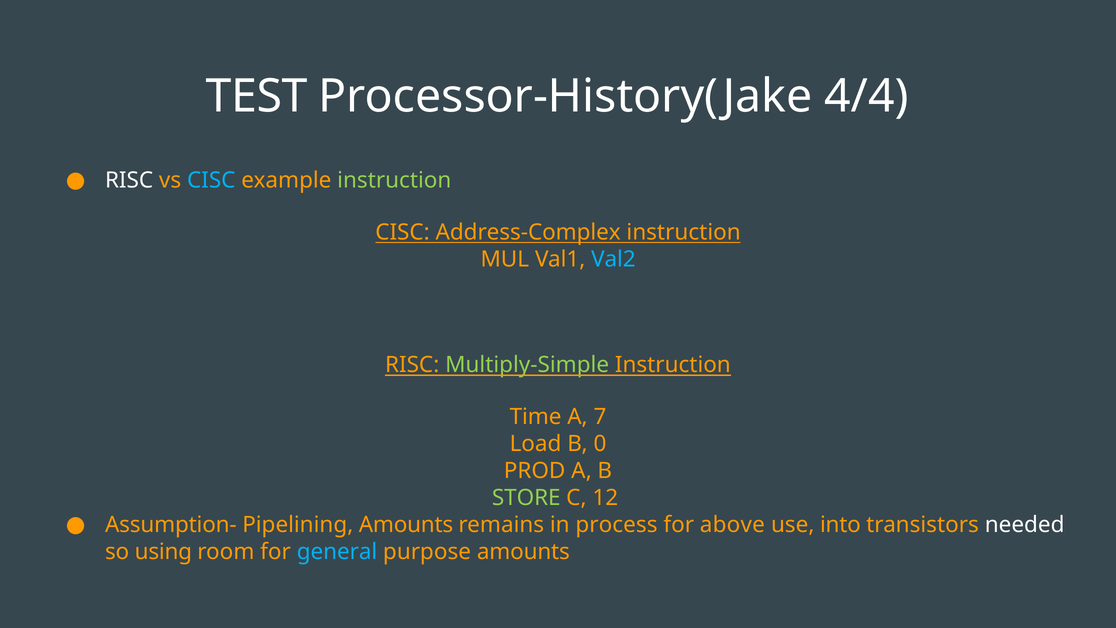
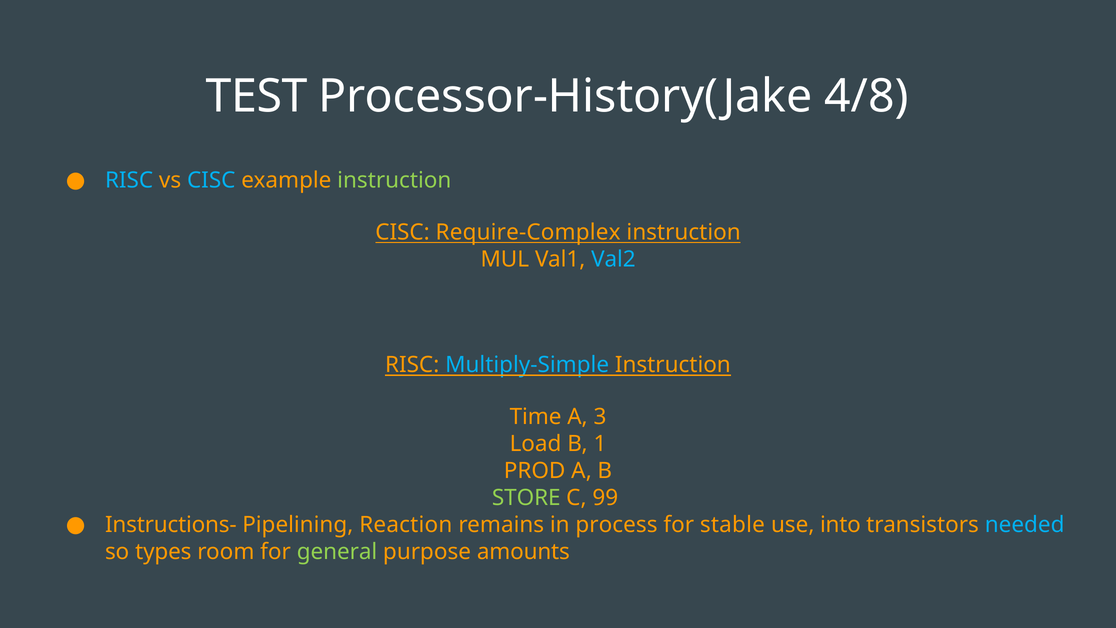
4/4: 4/4 -> 4/8
RISC at (129, 180) colour: white -> light blue
Address-Complex: Address-Complex -> Require-Complex
Multiply-Simple colour: light green -> light blue
7: 7 -> 3
0: 0 -> 1
12: 12 -> 99
Assumption-: Assumption- -> Instructions-
Pipelining Amounts: Amounts -> Reaction
above: above -> stable
needed colour: white -> light blue
using: using -> types
general colour: light blue -> light green
